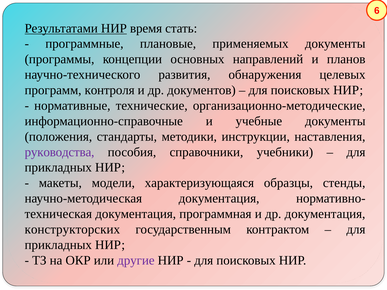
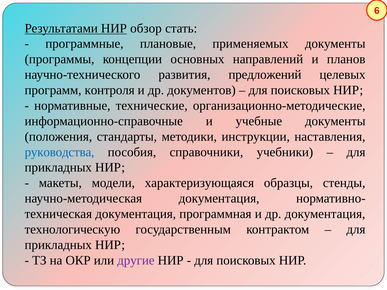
время: время -> обзор
обнаружения: обнаружения -> предложений
руководства colour: purple -> blue
конструкторских: конструкторских -> технологическую
